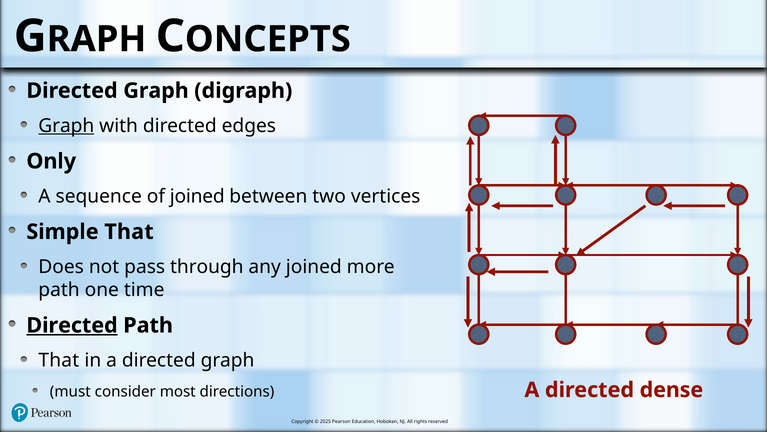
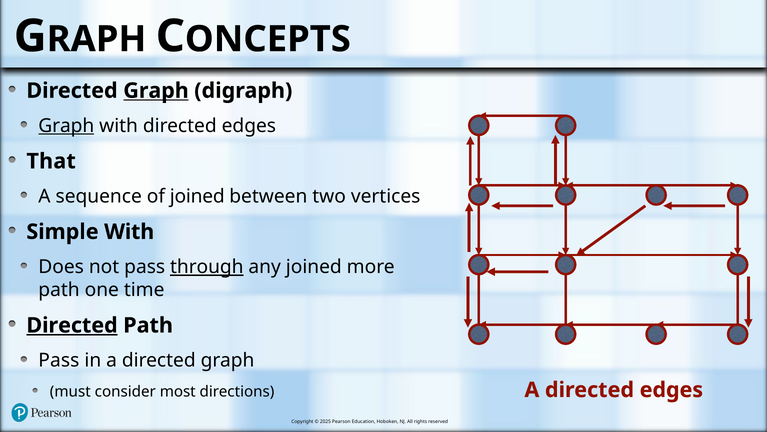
Graph at (156, 91) underline: none -> present
Only: Only -> That
Simple That: That -> With
through underline: none -> present
That at (59, 360): That -> Pass
A directed dense: dense -> edges
